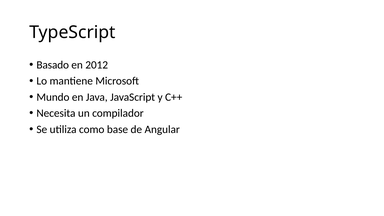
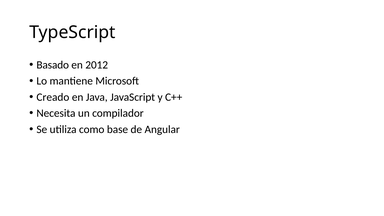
Mundo: Mundo -> Creado
